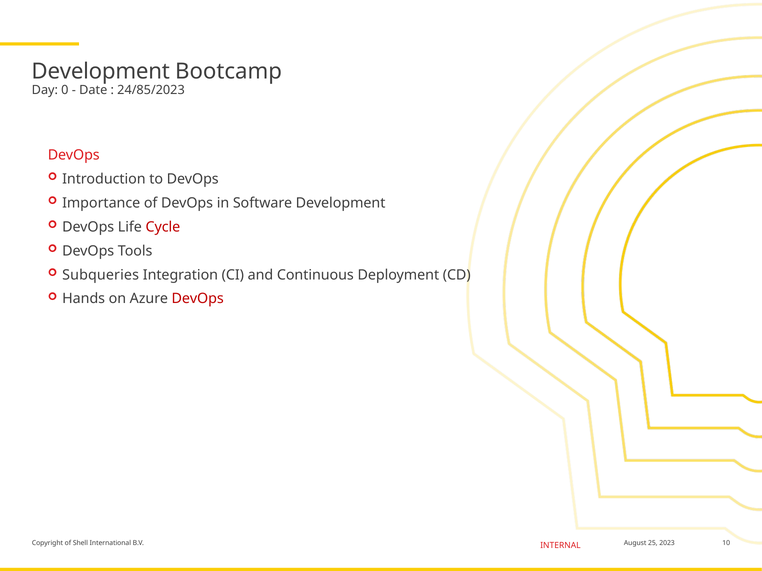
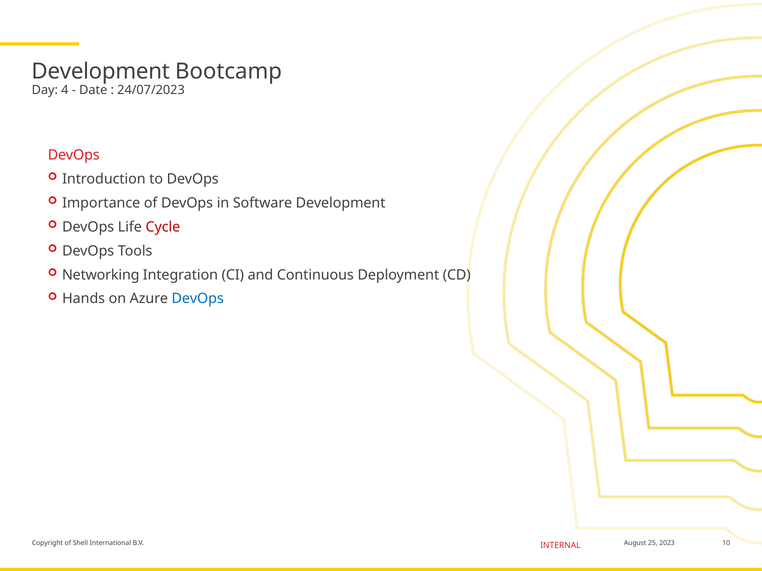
0: 0 -> 4
24/85/2023: 24/85/2023 -> 24/07/2023
Subqueries: Subqueries -> Networking
DevOps at (198, 299) colour: red -> blue
